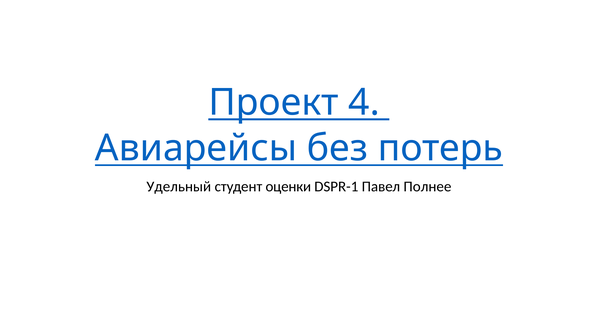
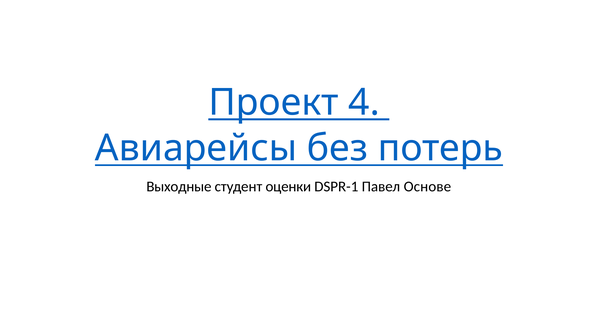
Удельный: Удельный -> Выходные
Полнее: Полнее -> Основе
